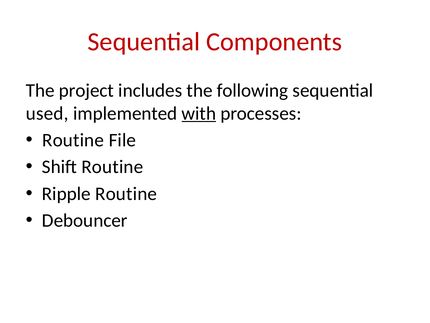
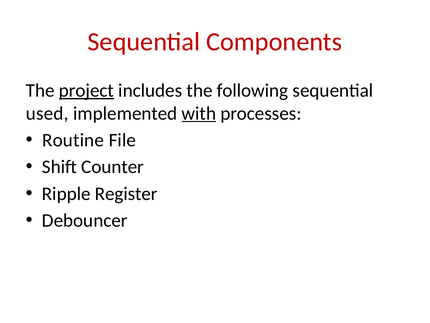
project underline: none -> present
Shift Routine: Routine -> Counter
Ripple Routine: Routine -> Register
